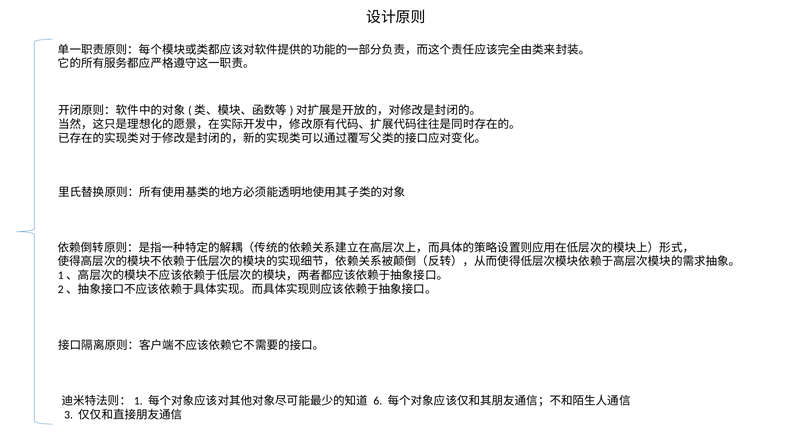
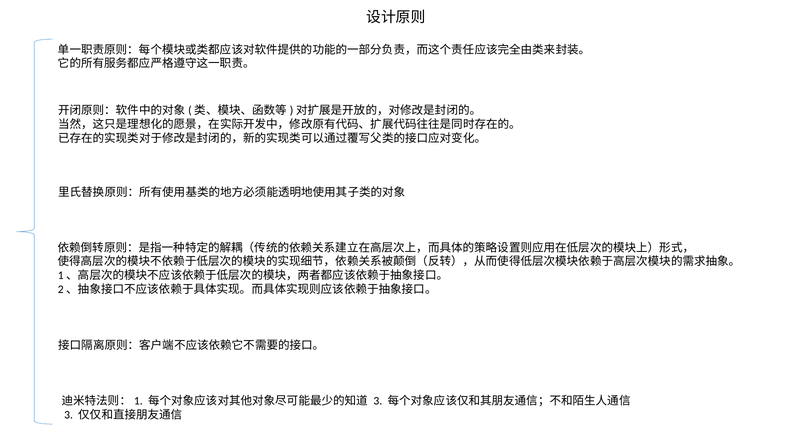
6 at (378, 400): 6 -> 3
